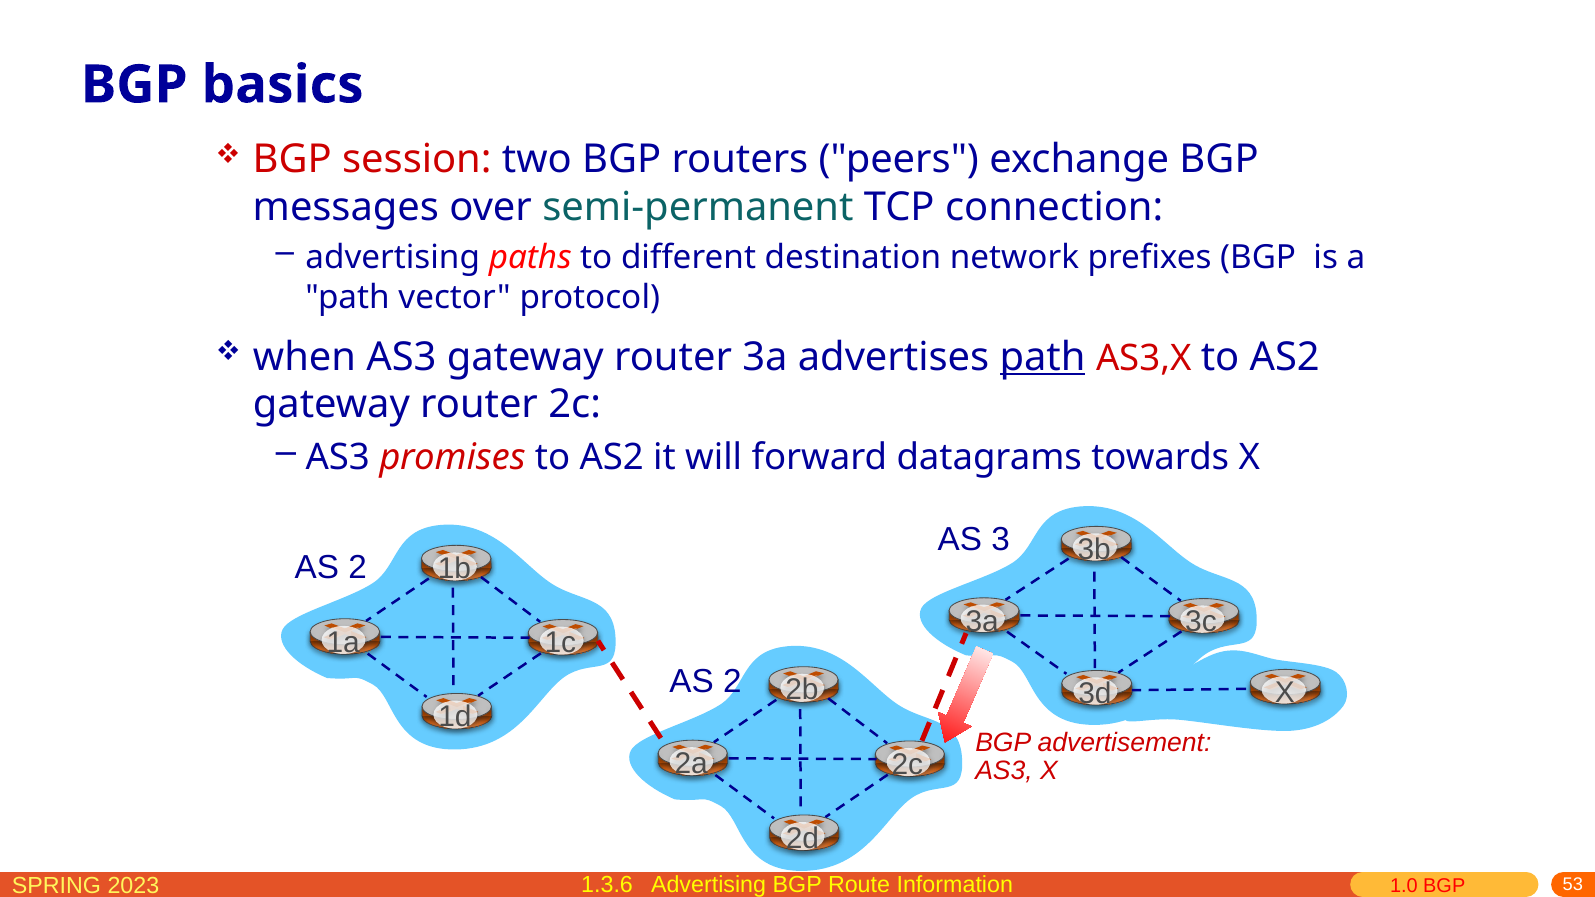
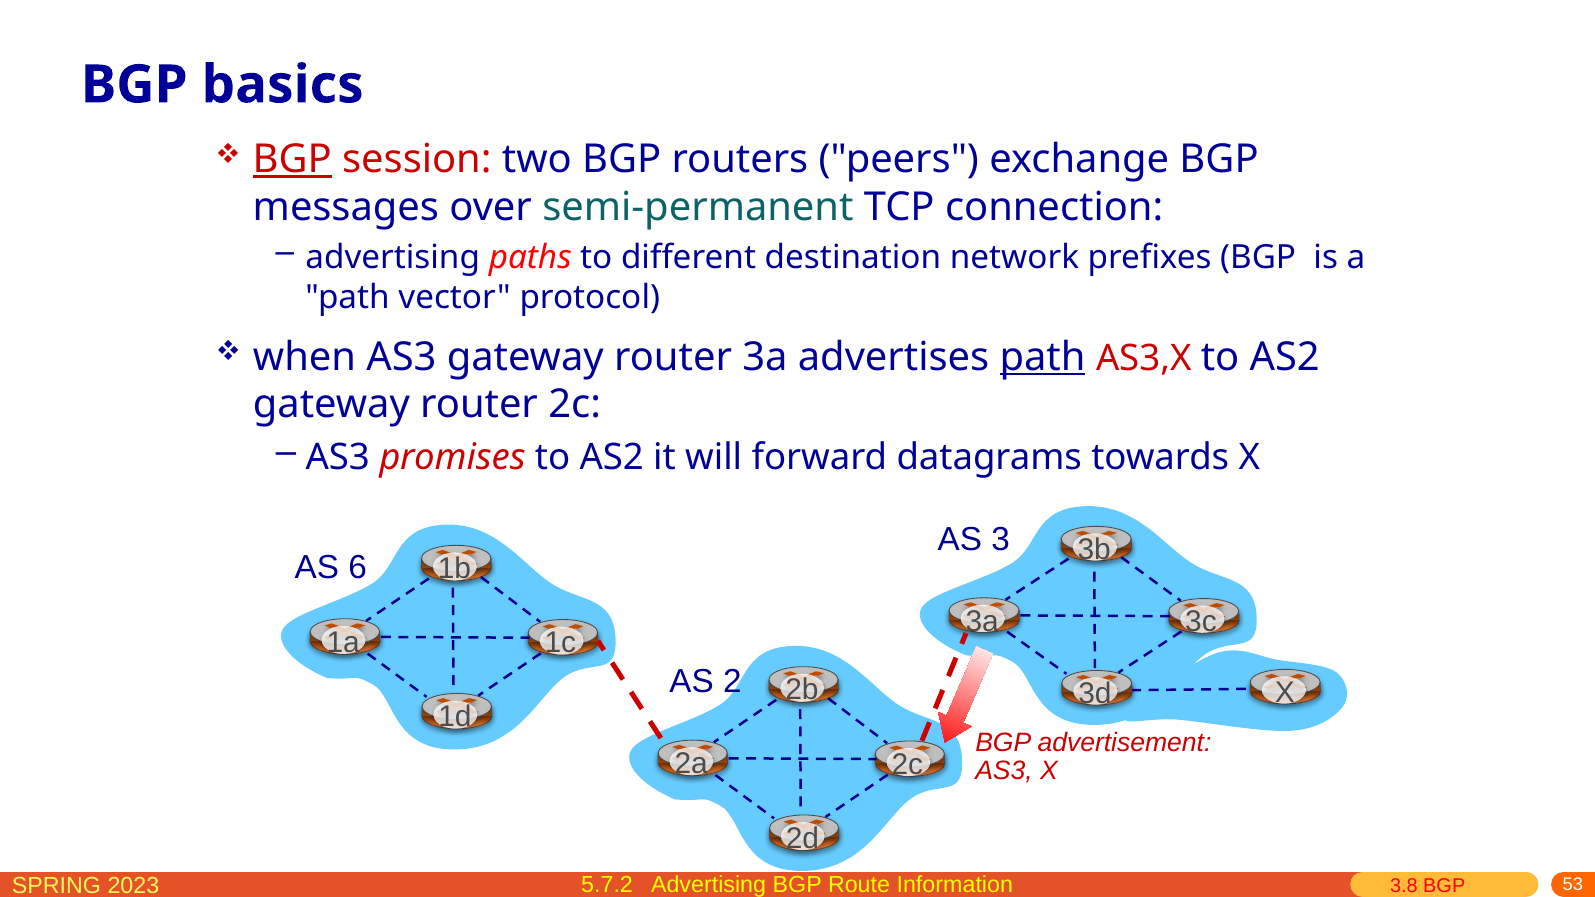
BGP at (292, 159) underline: none -> present
2 at (358, 567): 2 -> 6
1.3.6: 1.3.6 -> 5.7.2
1.0: 1.0 -> 3.8
